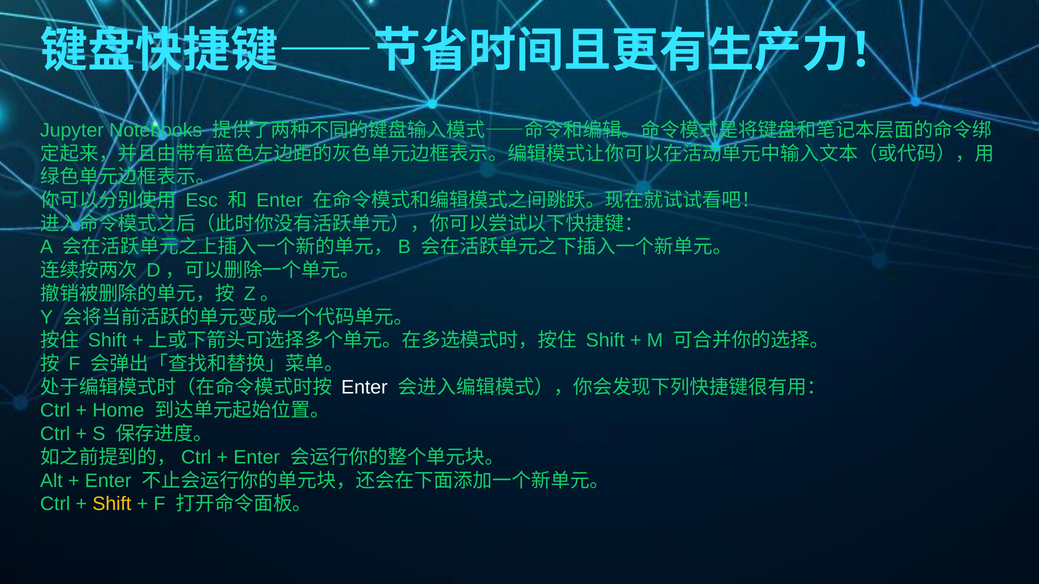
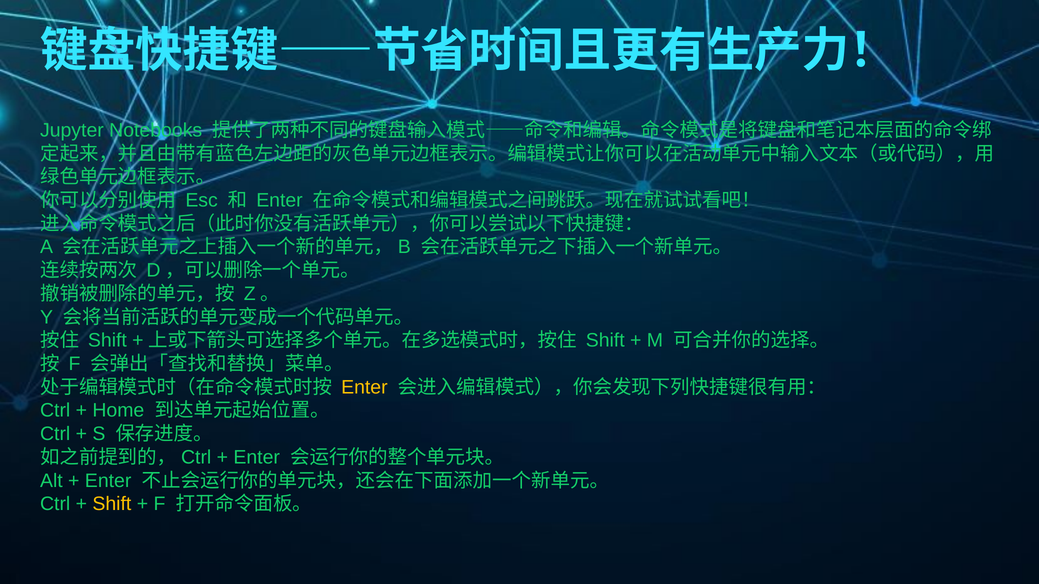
Enter at (364, 387) colour: white -> yellow
